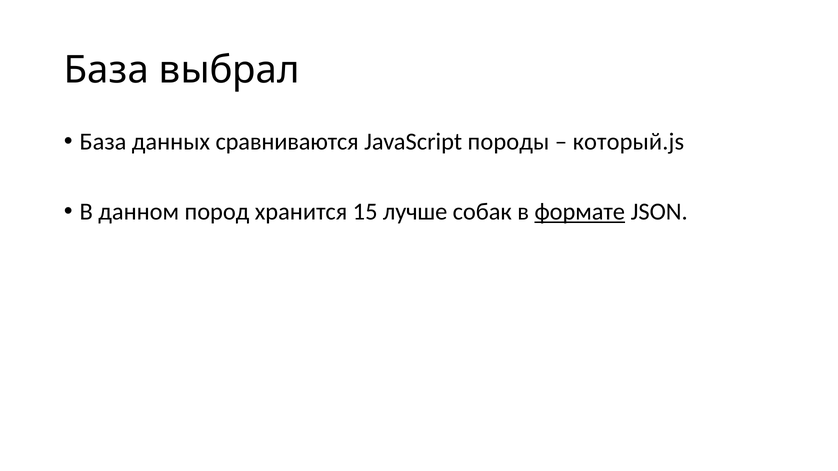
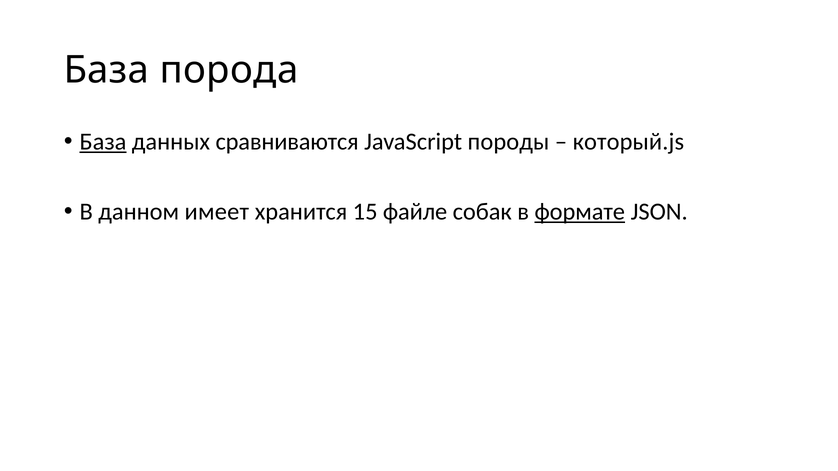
выбрал: выбрал -> порода
База at (103, 142) underline: none -> present
пород: пород -> имеет
лучше: лучше -> файле
